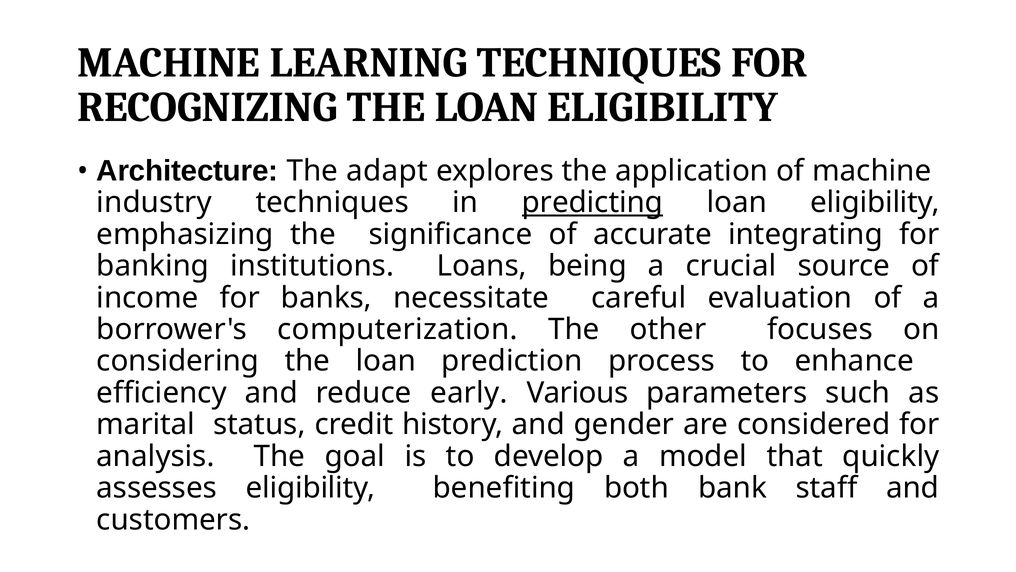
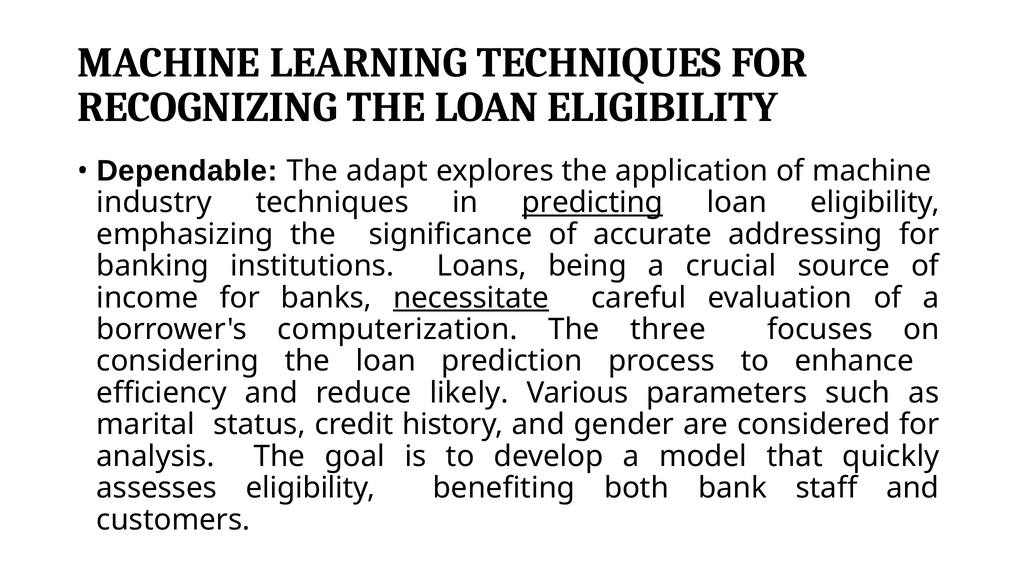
Architecture: Architecture -> Dependable
integrating: integrating -> addressing
necessitate underline: none -> present
other: other -> three
early: early -> likely
